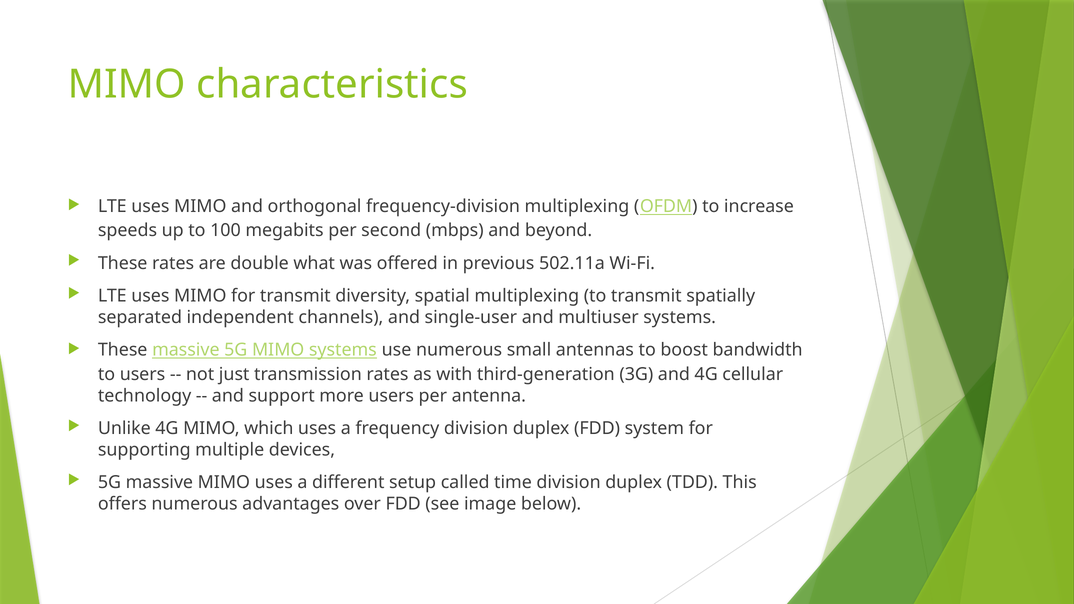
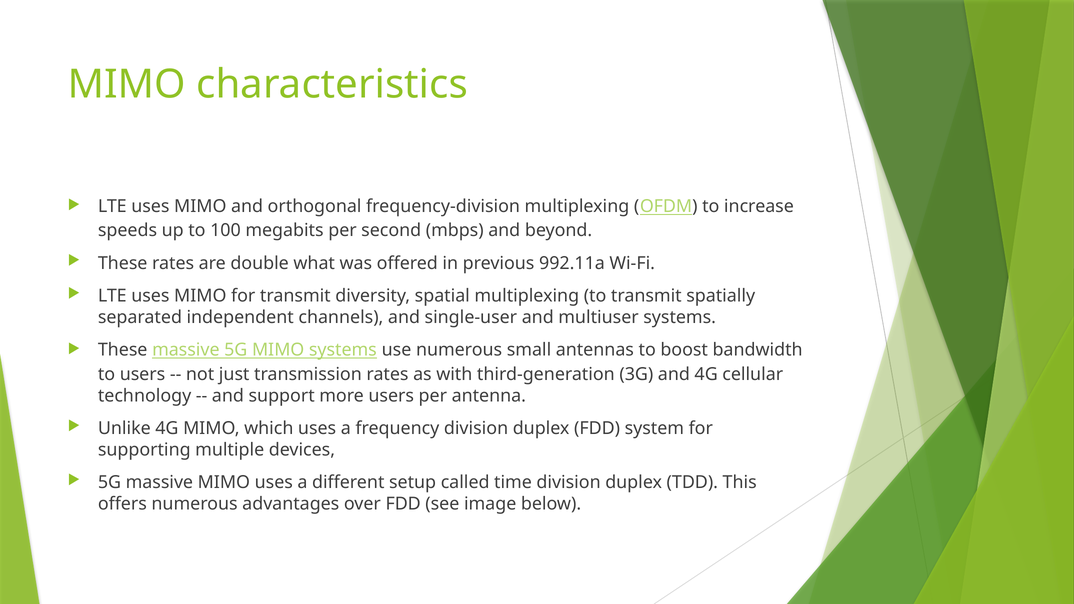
502.11a: 502.11a -> 992.11a
